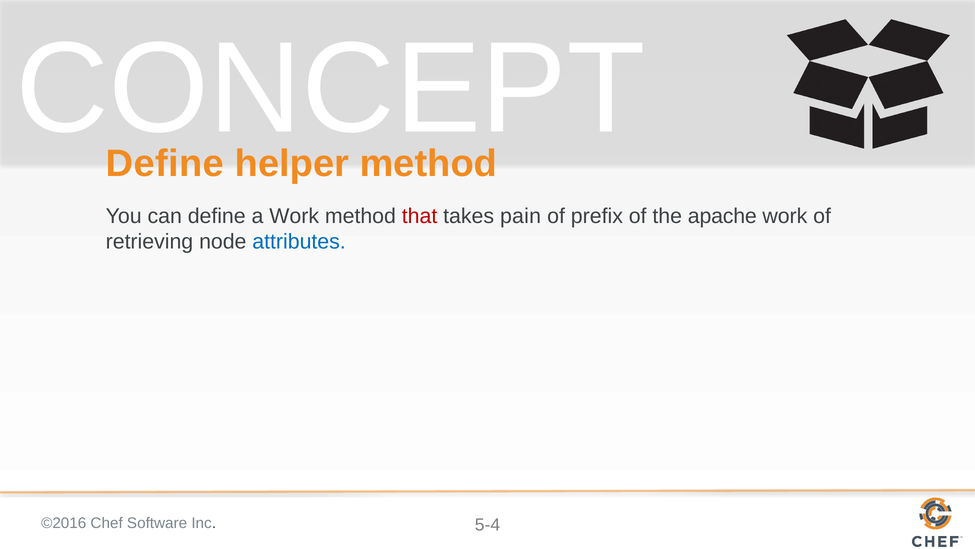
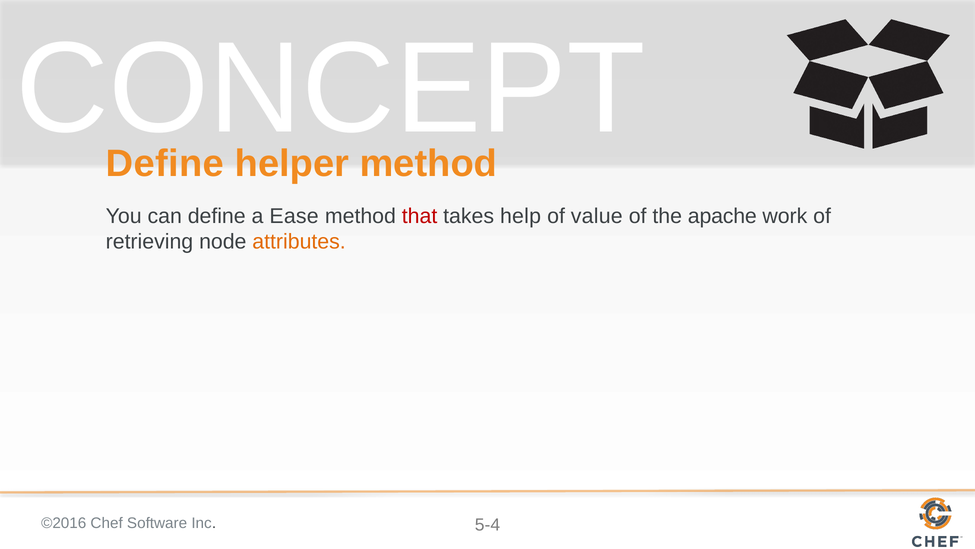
a Work: Work -> Ease
pain: pain -> help
prefix: prefix -> value
attributes colour: blue -> orange
